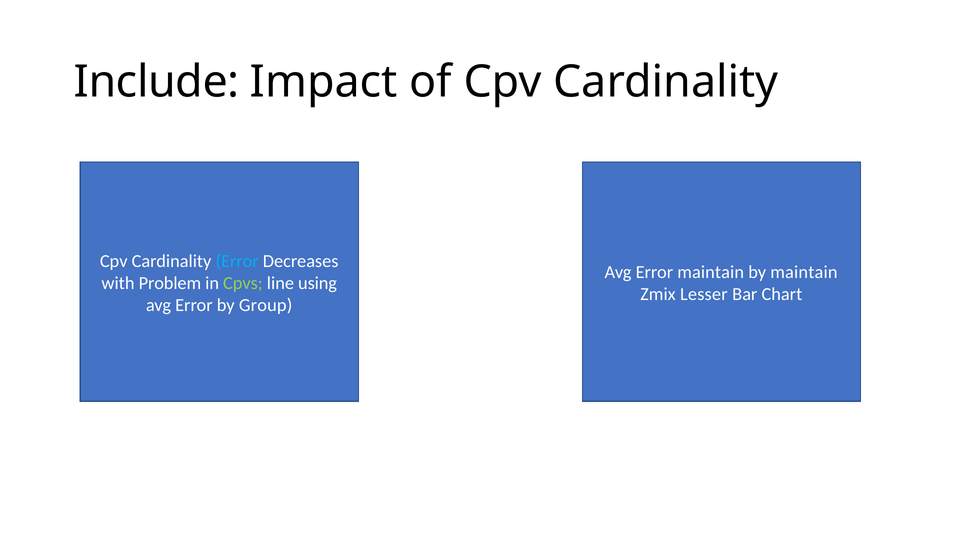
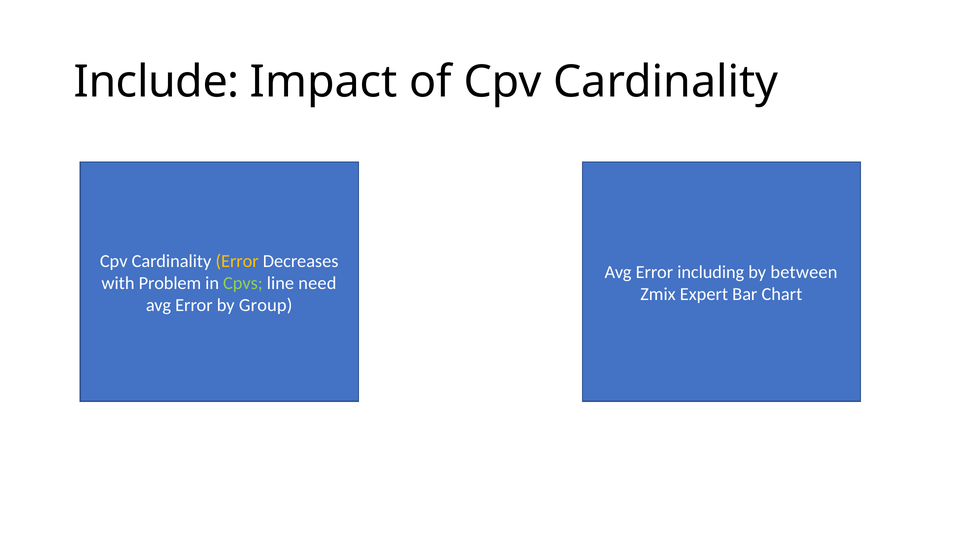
Error at (237, 261) colour: light blue -> yellow
Error maintain: maintain -> including
by maintain: maintain -> between
using: using -> need
Lesser: Lesser -> Expert
